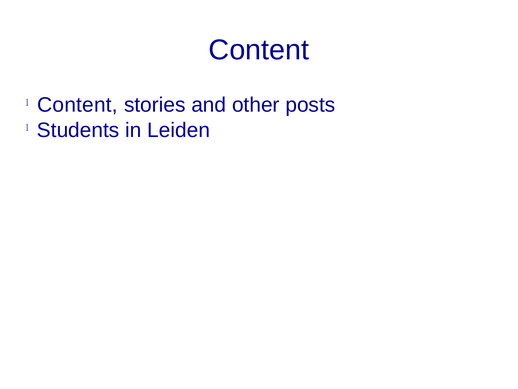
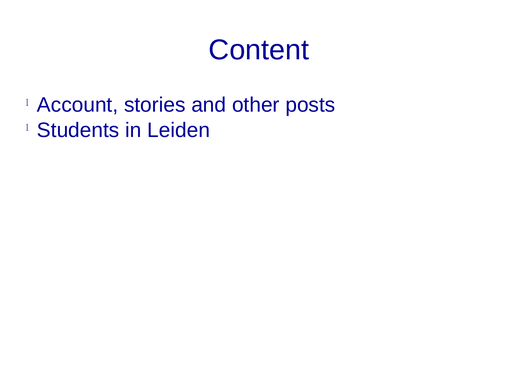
Content at (78, 105): Content -> Account
